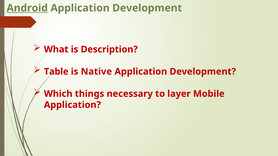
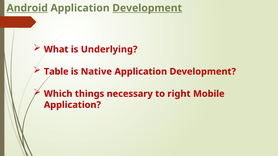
Development at (147, 8) underline: none -> present
Description: Description -> Underlying
layer: layer -> right
